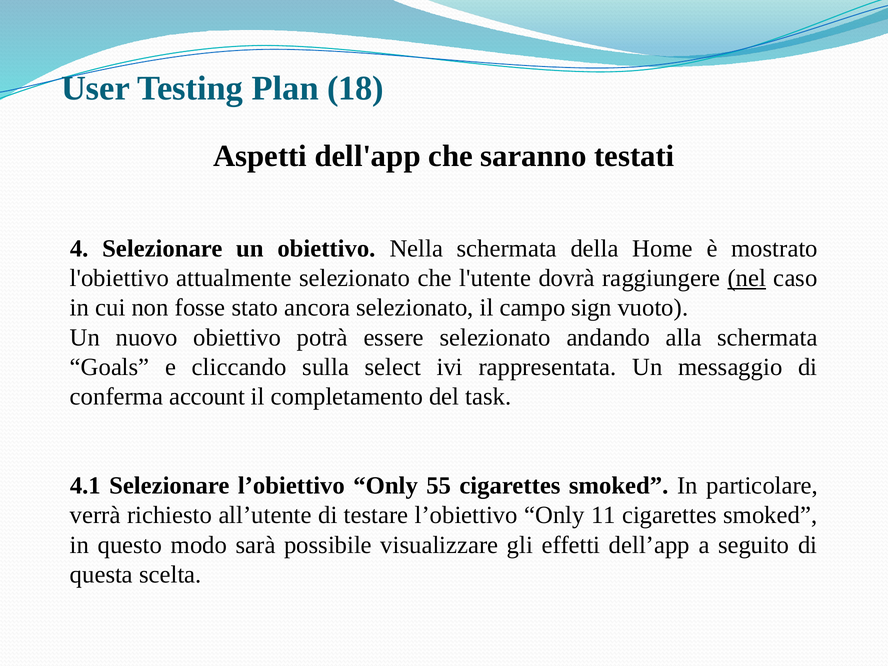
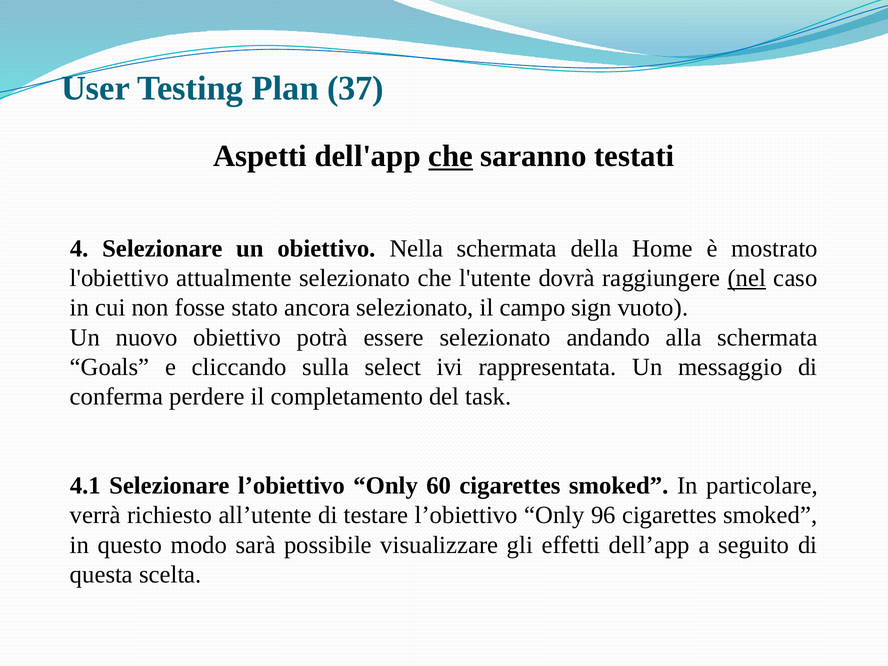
18: 18 -> 37
che at (451, 156) underline: none -> present
account: account -> perdere
55: 55 -> 60
11: 11 -> 96
